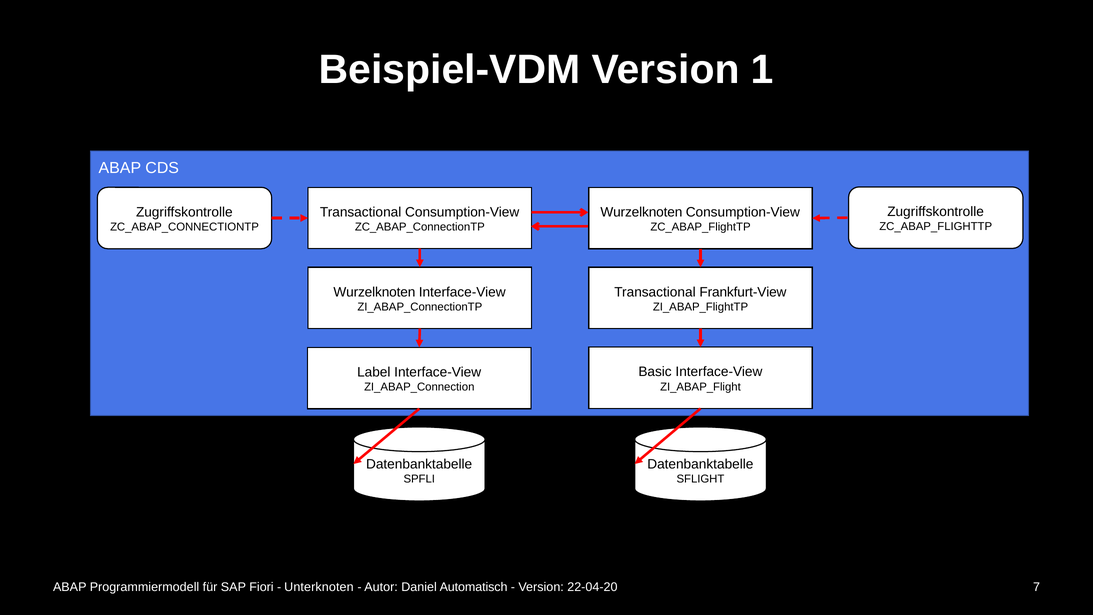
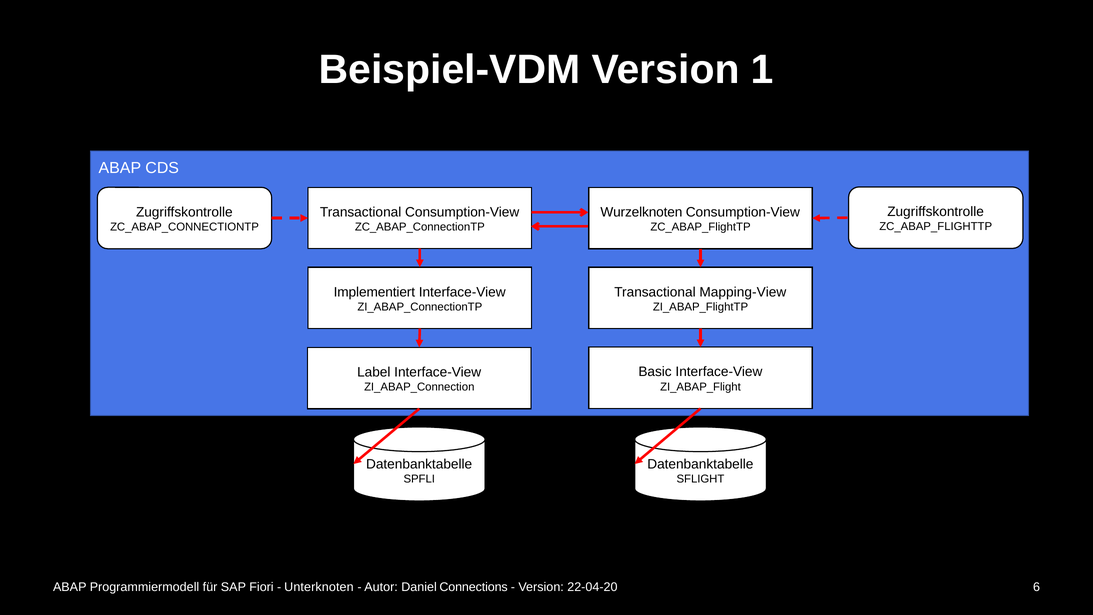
Wurzelknoten at (374, 292): Wurzelknoten -> Implementiert
Frankfurt-View: Frankfurt-View -> Mapping-View
Automatisch: Automatisch -> Connections
7: 7 -> 6
